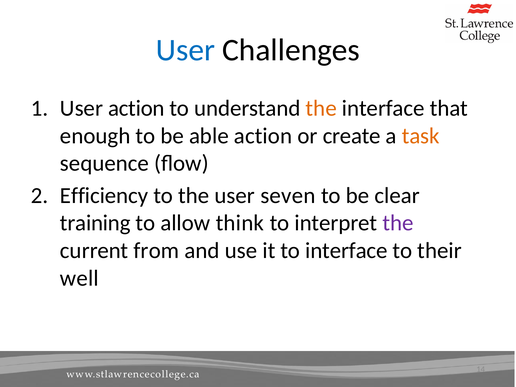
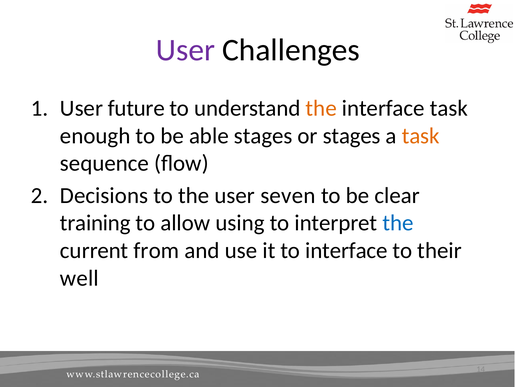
User at (185, 50) colour: blue -> purple
User action: action -> future
interface that: that -> task
able action: action -> stages
or create: create -> stages
Efficiency: Efficiency -> Decisions
think: think -> using
the at (398, 223) colour: purple -> blue
